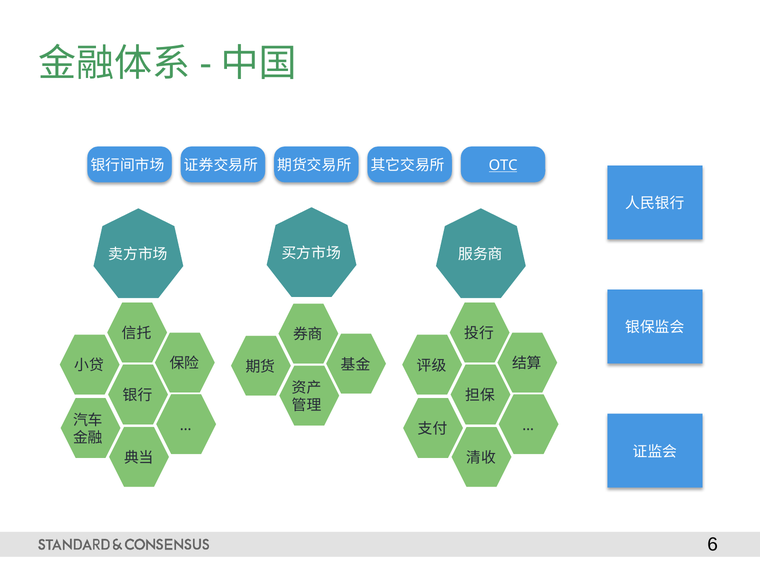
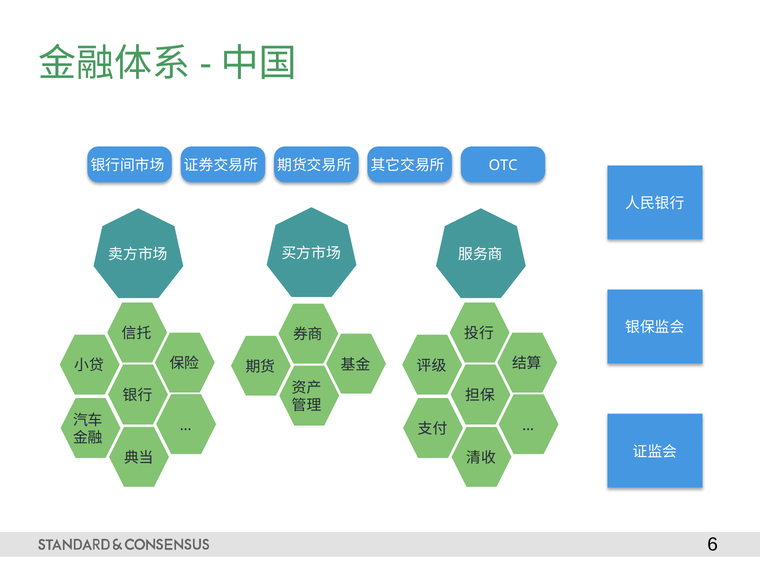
OTC underline: present -> none
